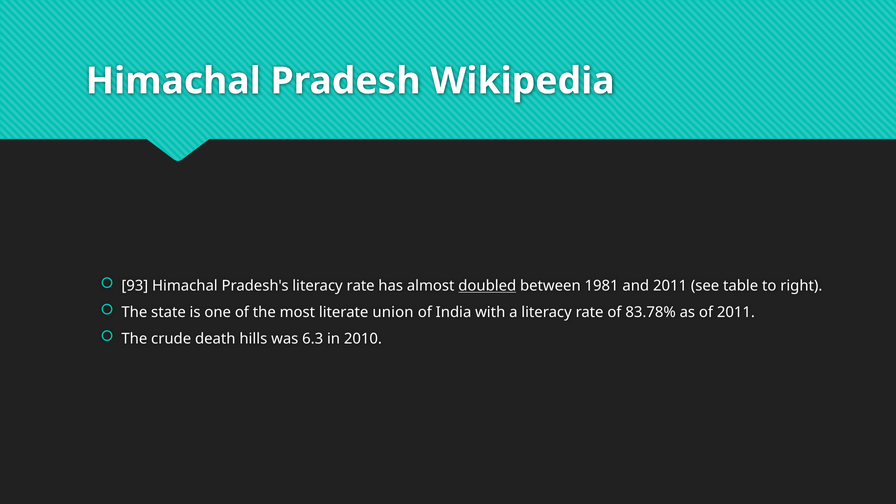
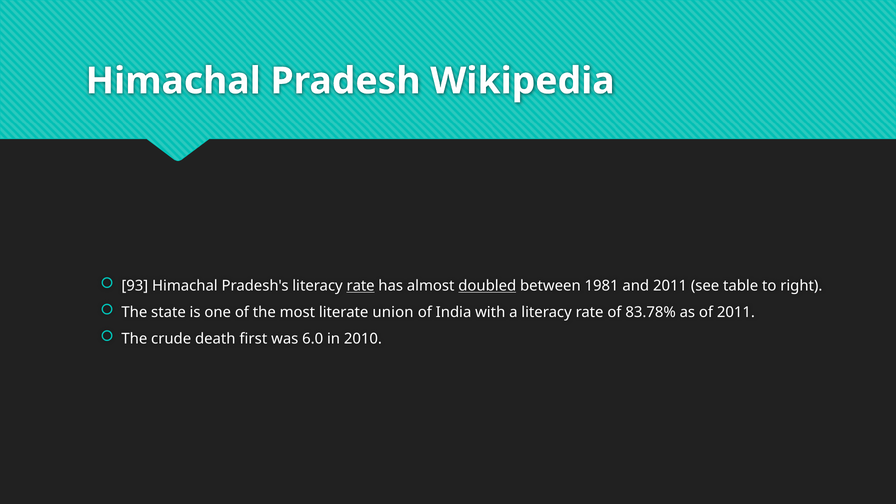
rate at (361, 286) underline: none -> present
hills: hills -> first
6.3: 6.3 -> 6.0
